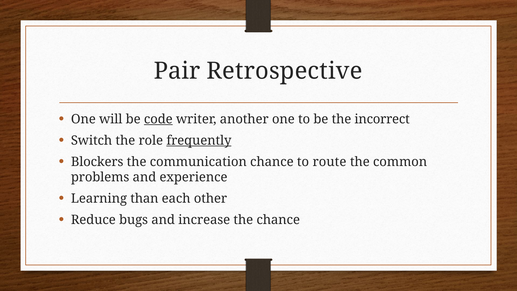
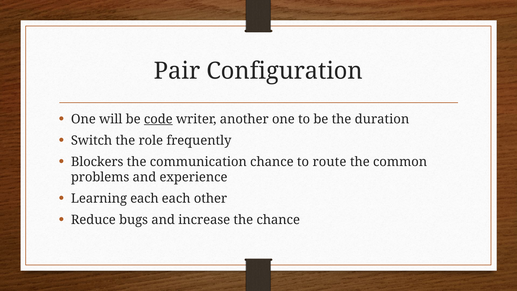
Retrospective: Retrospective -> Configuration
incorrect: incorrect -> duration
frequently underline: present -> none
Learning than: than -> each
